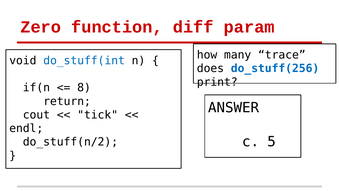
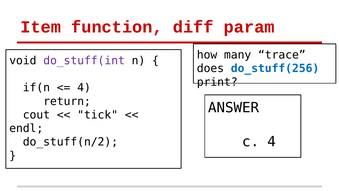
Zero: Zero -> Item
do_stuff(int colour: blue -> purple
8 at (84, 88): 8 -> 4
c 5: 5 -> 4
